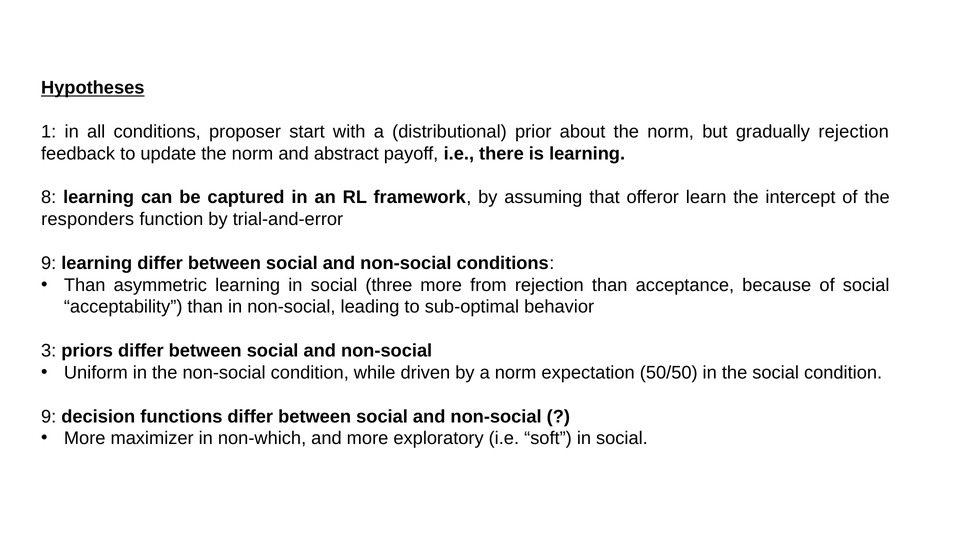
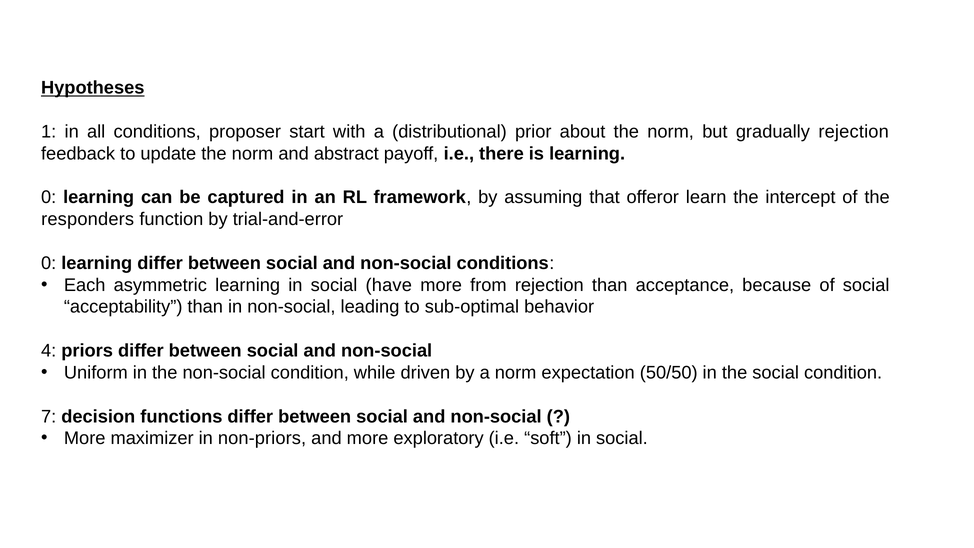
8 at (49, 197): 8 -> 0
9 at (49, 263): 9 -> 0
Than at (85, 285): Than -> Each
three: three -> have
3: 3 -> 4
9 at (49, 416): 9 -> 7
non-which: non-which -> non-priors
